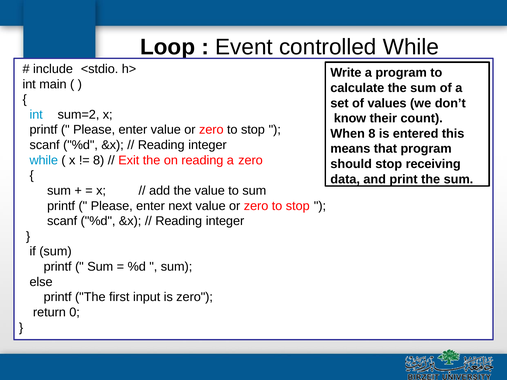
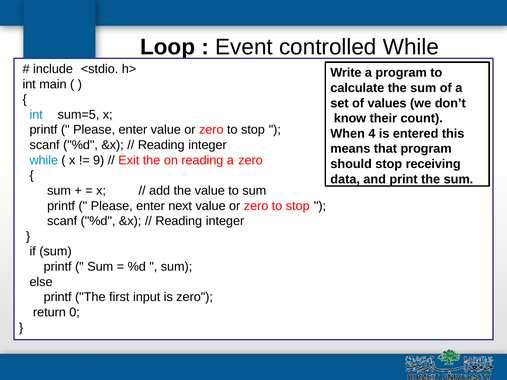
sum=2: sum=2 -> sum=5
When 8: 8 -> 4
8 at (99, 160): 8 -> 9
